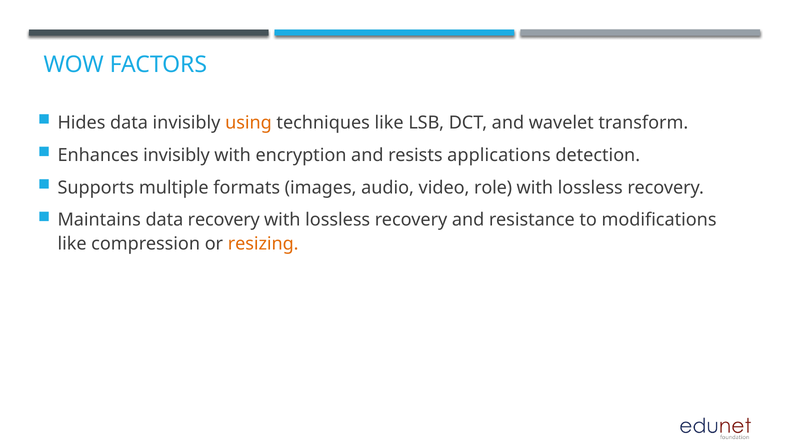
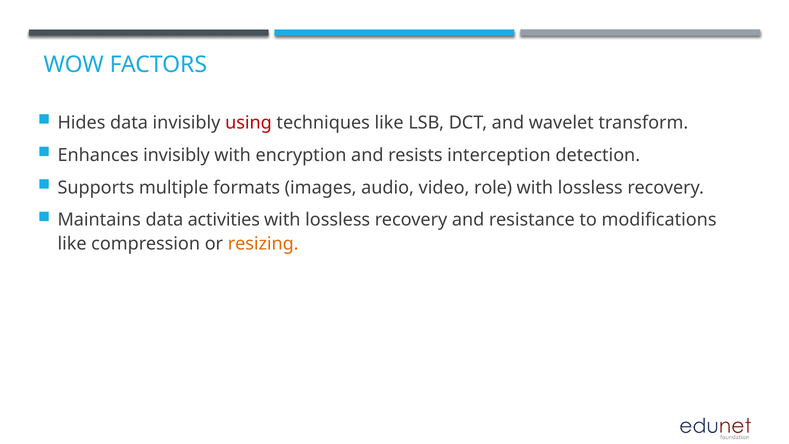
using colour: orange -> red
applications: applications -> interception
data recovery: recovery -> activities
